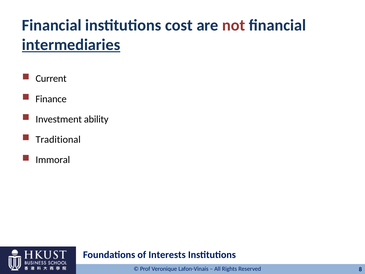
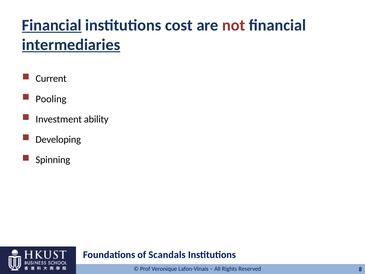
Financial at (52, 25) underline: none -> present
Finance: Finance -> Pooling
Traditional: Traditional -> Developing
Immoral: Immoral -> Spinning
Interests: Interests -> Scandals
